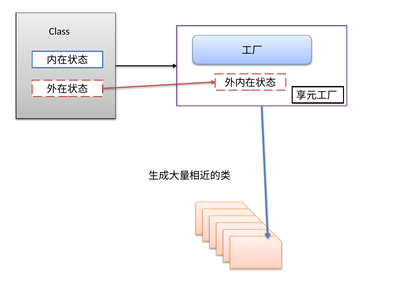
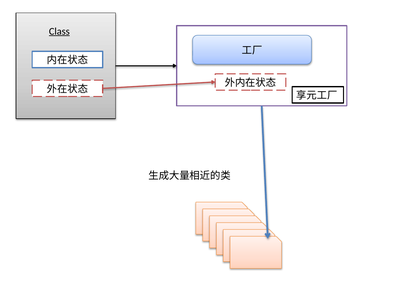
Class underline: none -> present
